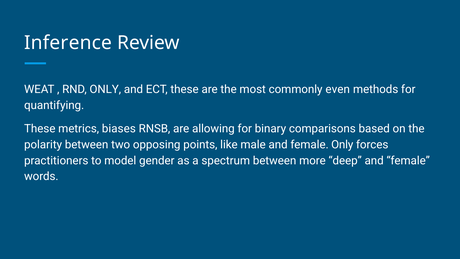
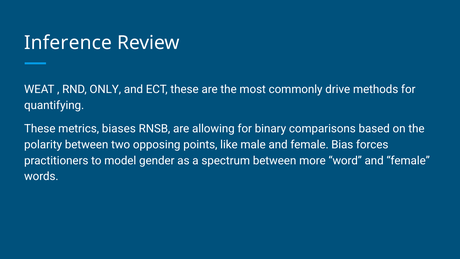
even: even -> drive
female Only: Only -> Bias
deep: deep -> word
